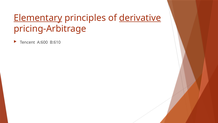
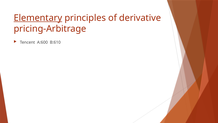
derivative underline: present -> none
